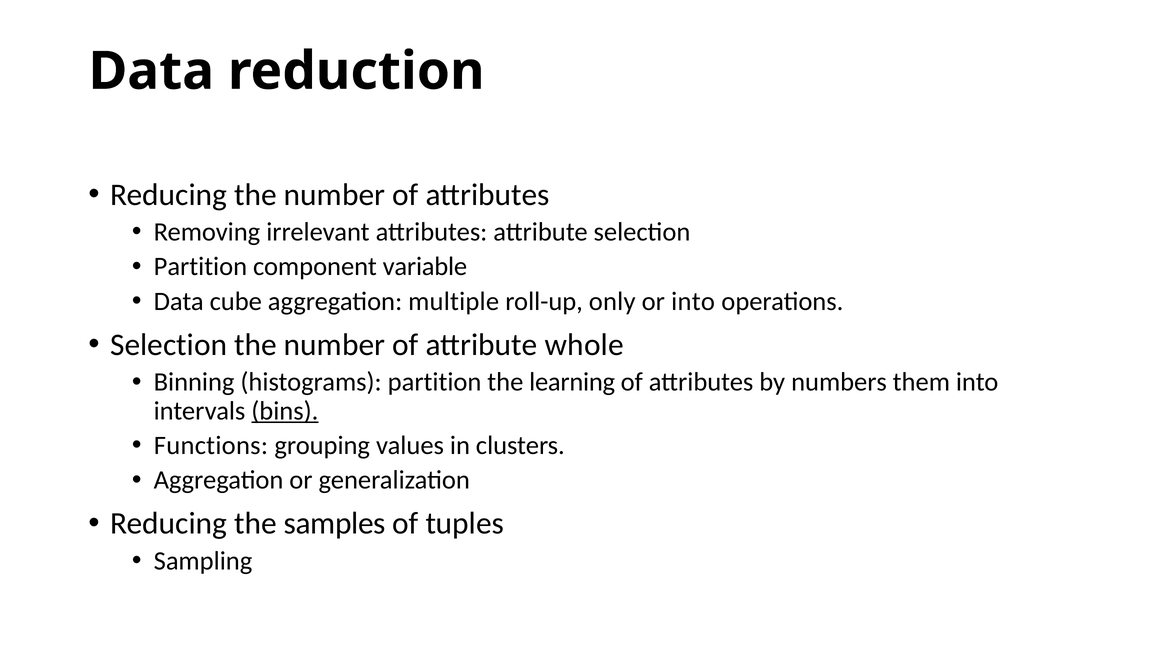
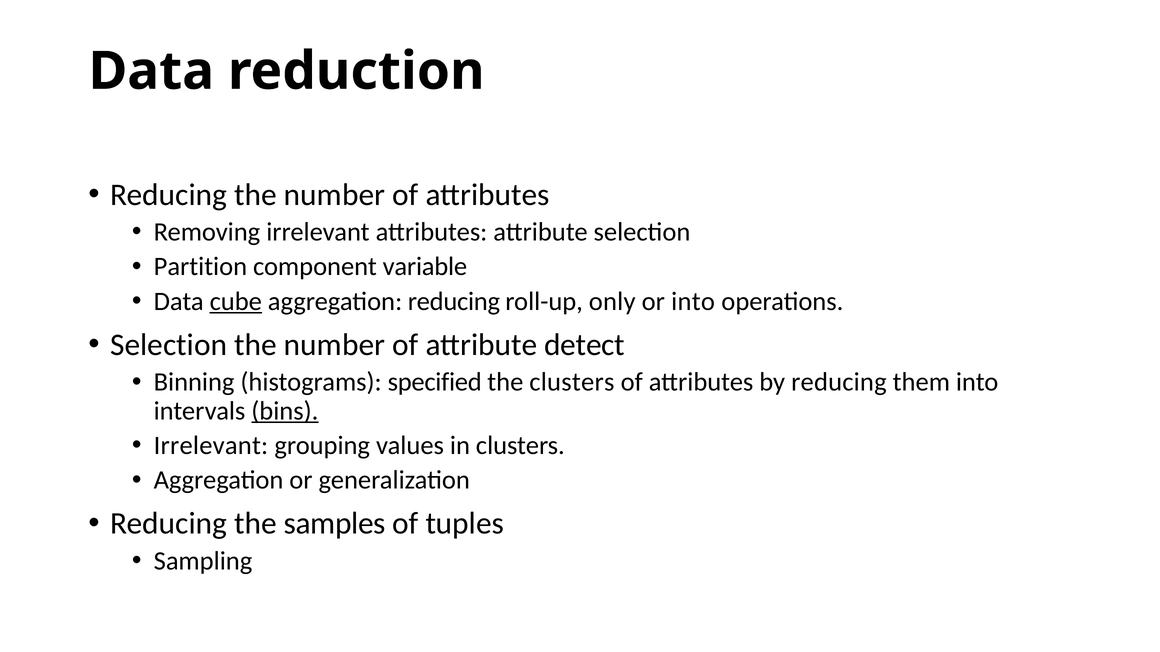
cube underline: none -> present
aggregation multiple: multiple -> reducing
whole: whole -> detect
histograms partition: partition -> specified
the learning: learning -> clusters
by numbers: numbers -> reducing
Functions at (211, 446): Functions -> Irrelevant
